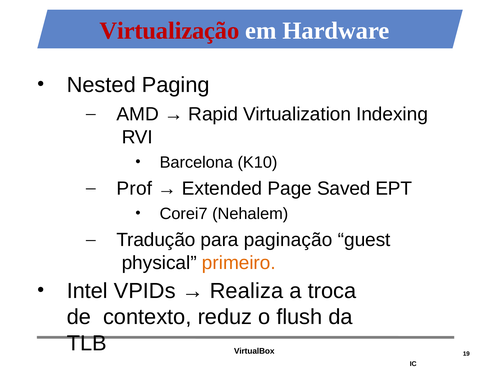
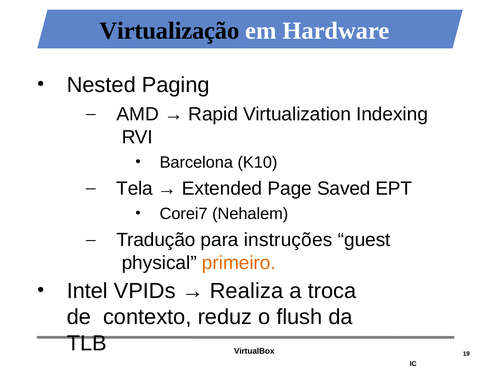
Virtualização colour: red -> black
Prof: Prof -> Tela
paginação: paginação -> instruções
